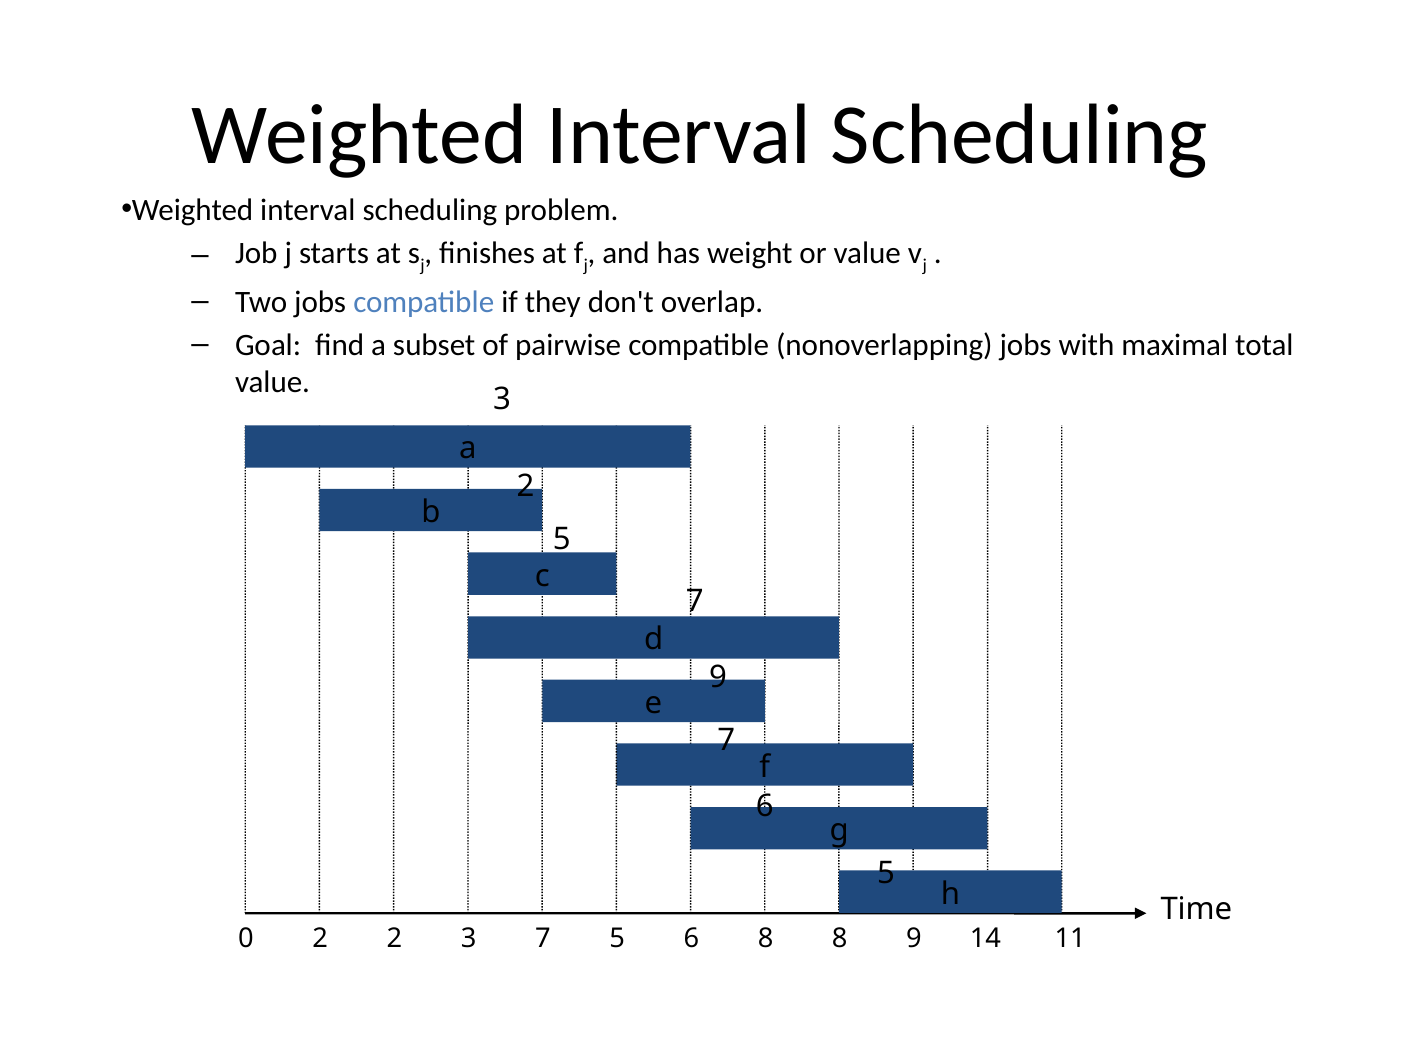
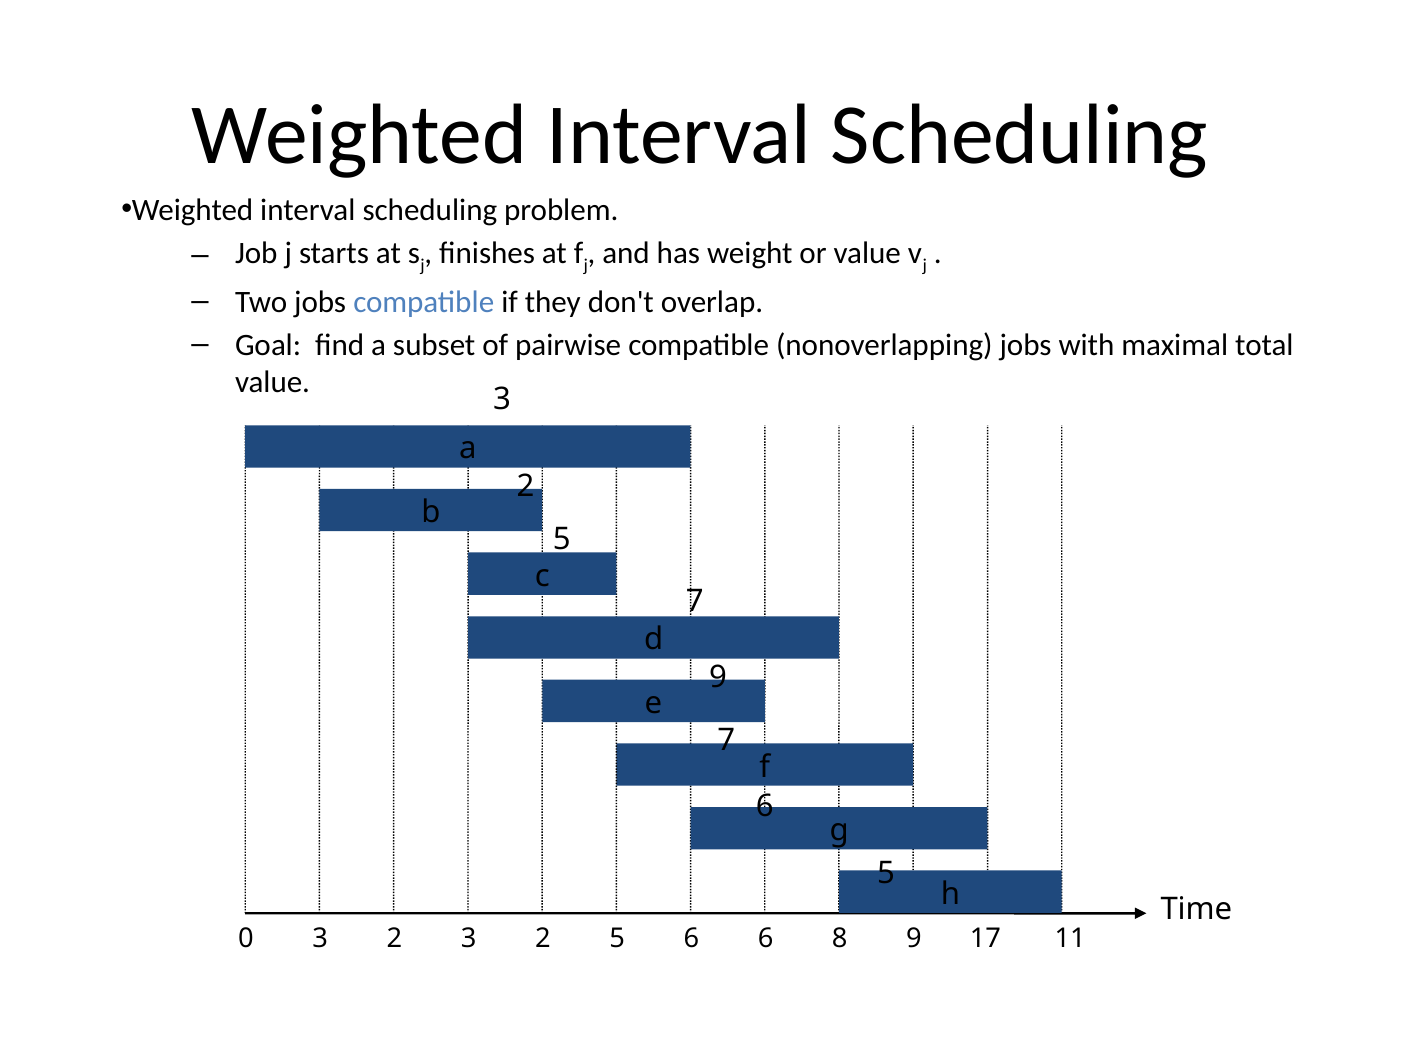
0 2: 2 -> 3
2 3 7: 7 -> 2
6 8: 8 -> 6
14: 14 -> 17
